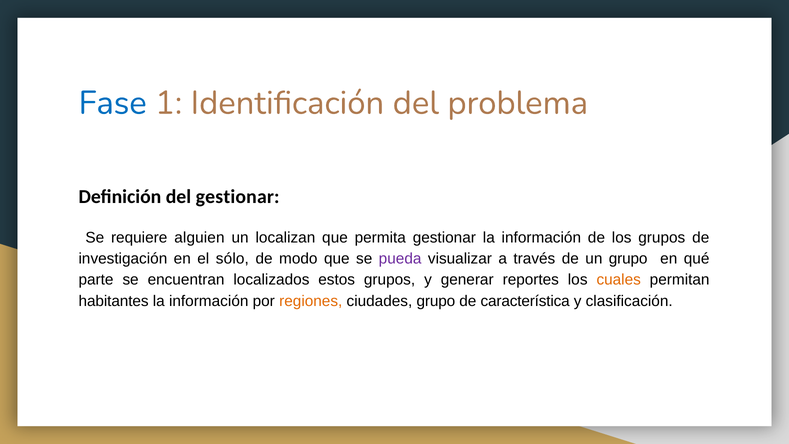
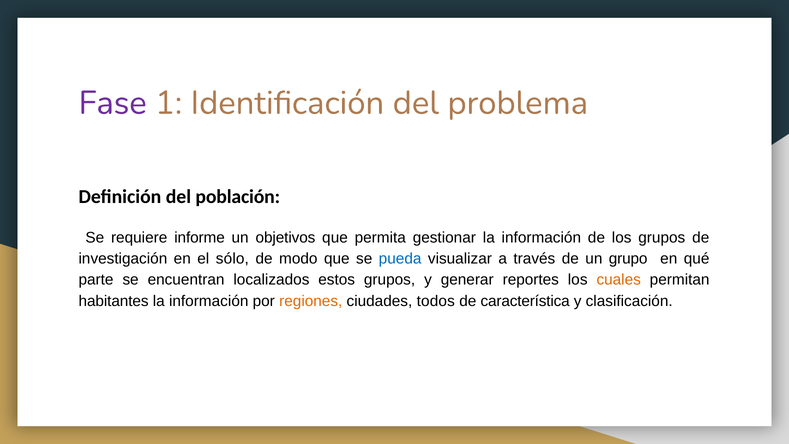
Fase colour: blue -> purple
del gestionar: gestionar -> población
alguien: alguien -> informe
localizan: localizan -> objetivos
pueda colour: purple -> blue
ciudades grupo: grupo -> todos
